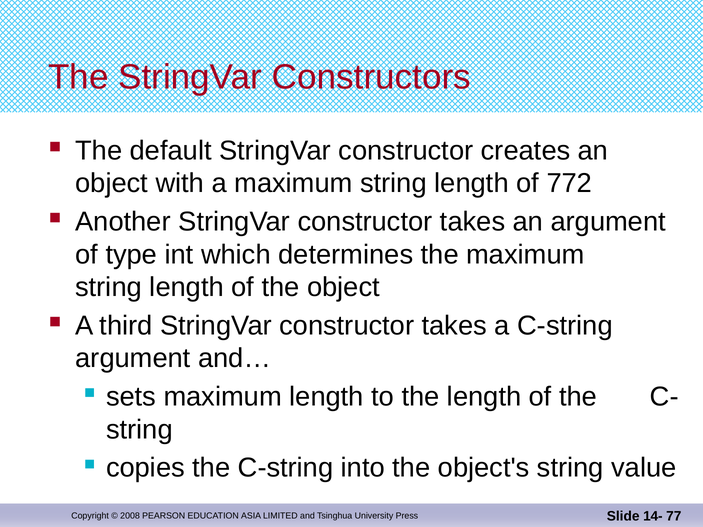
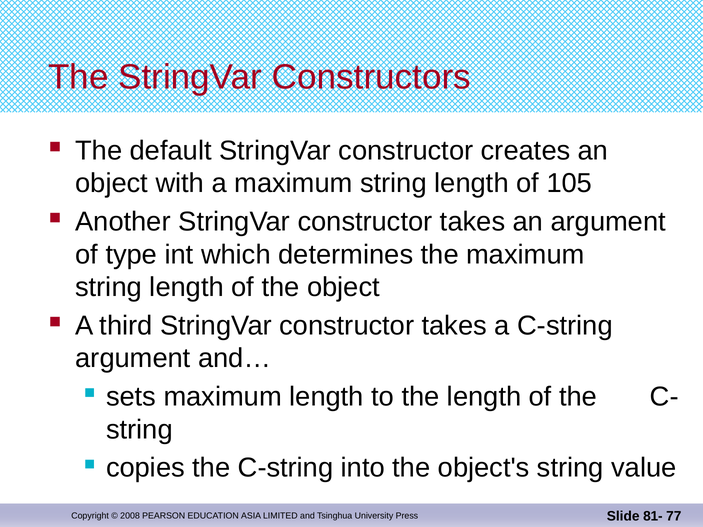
772: 772 -> 105
14-: 14- -> 81-
